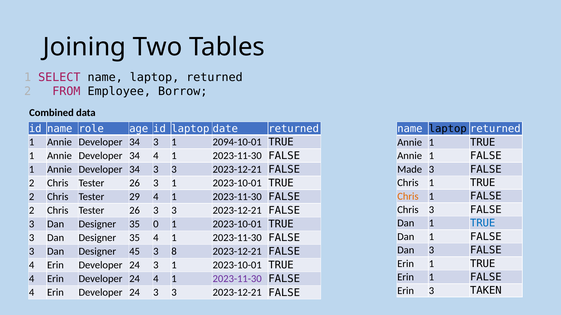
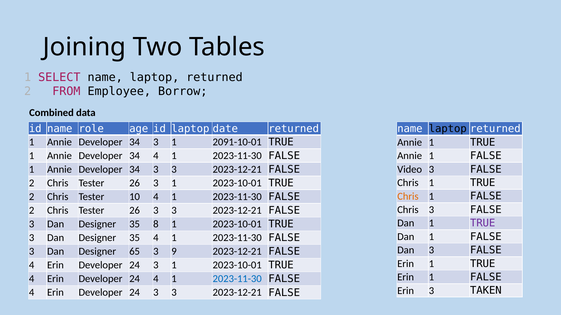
2094-10-01: 2094-10-01 -> 2091-10-01
Made: Made -> Video
29: 29 -> 10
TRUE at (483, 224) colour: blue -> purple
0: 0 -> 8
45: 45 -> 65
8: 8 -> 9
2023-11-30 at (237, 279) colour: purple -> blue
